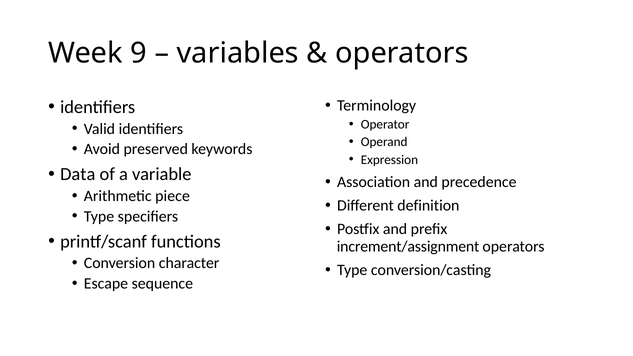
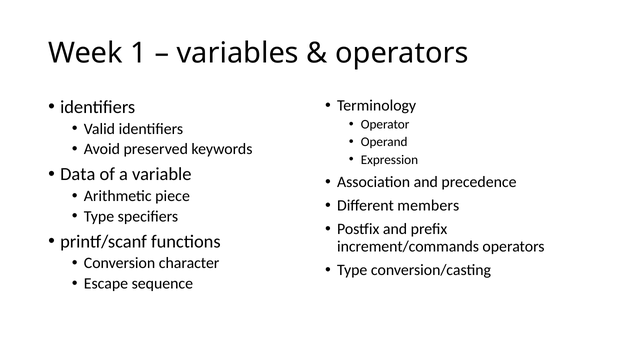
9: 9 -> 1
definition: definition -> members
increment/assignment: increment/assignment -> increment/commands
